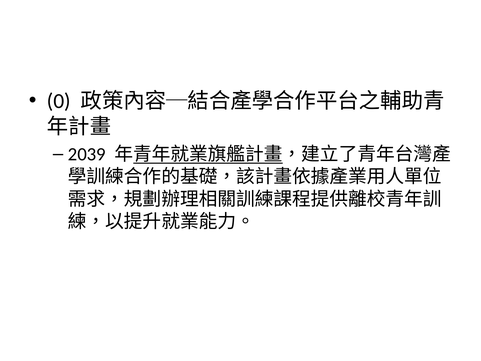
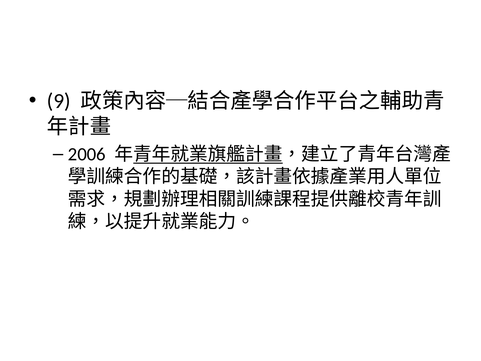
0: 0 -> 9
2039: 2039 -> 2006
